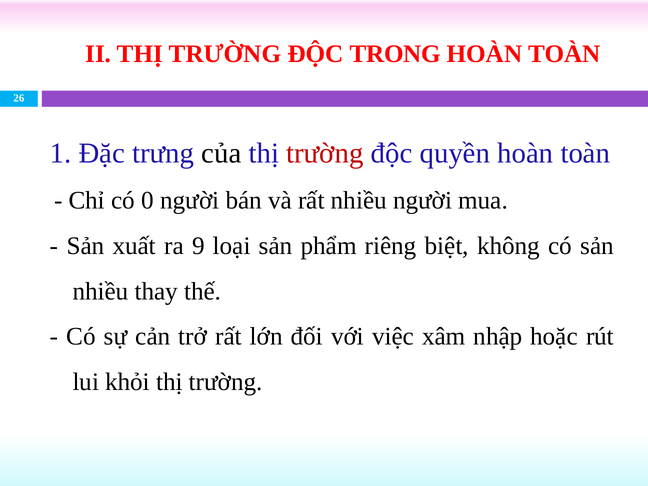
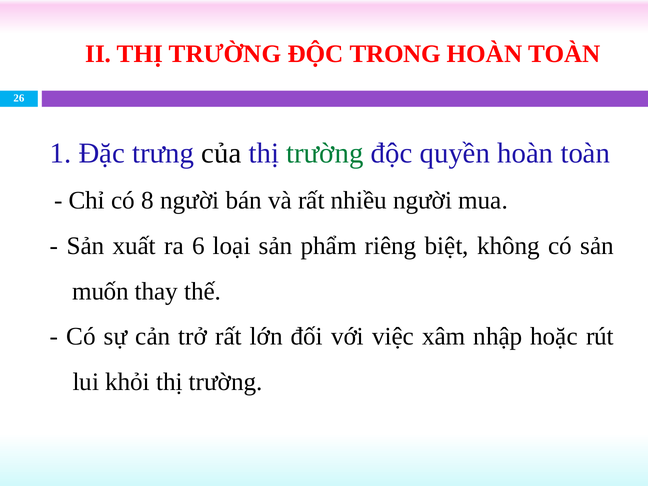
trường at (325, 153) colour: red -> green
0: 0 -> 8
9: 9 -> 6
nhiều at (100, 291): nhiều -> muốn
